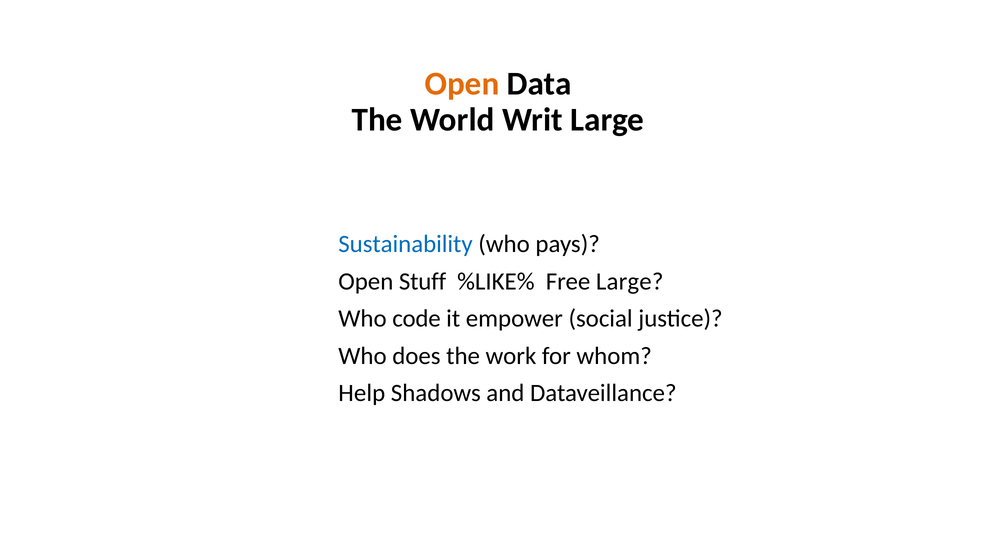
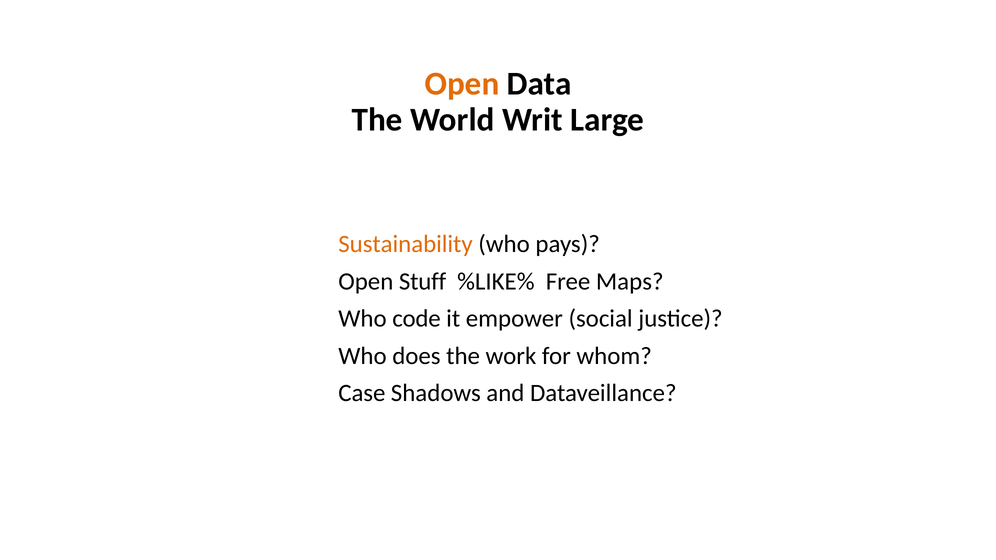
Sustainability colour: blue -> orange
Free Large: Large -> Maps
Help: Help -> Case
